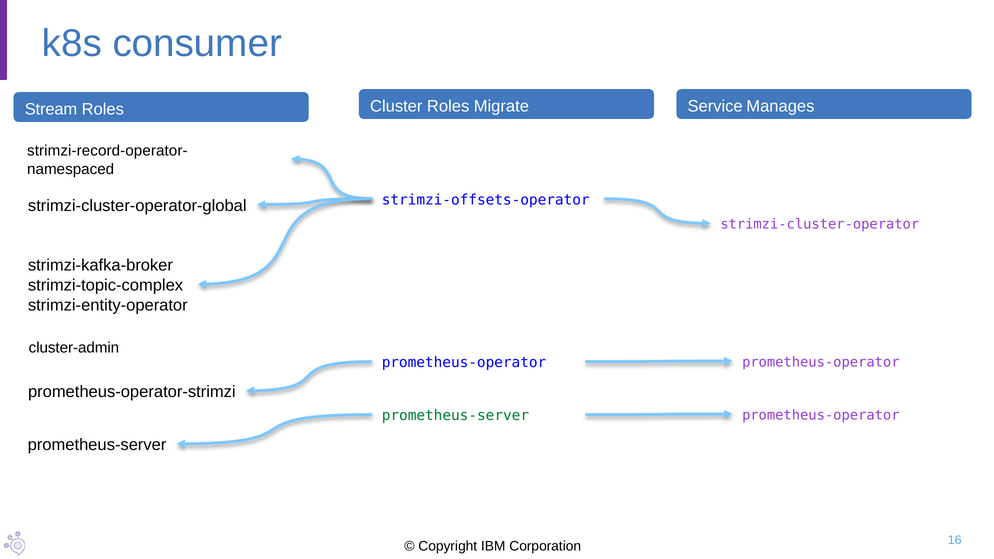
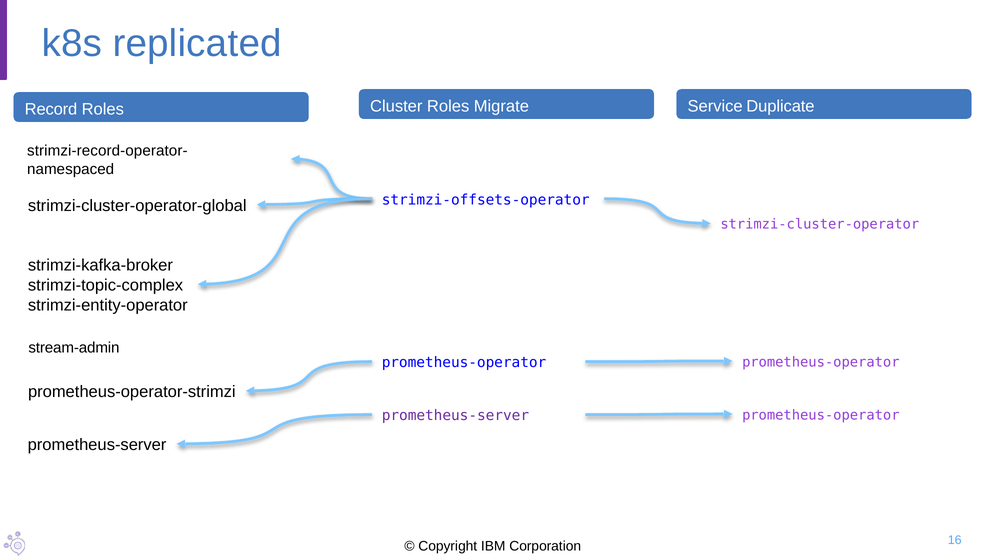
consumer: consumer -> replicated
Stream: Stream -> Record
Manages: Manages -> Duplicate
cluster-admin: cluster-admin -> stream-admin
prometheus-server at (455, 416) colour: green -> purple
